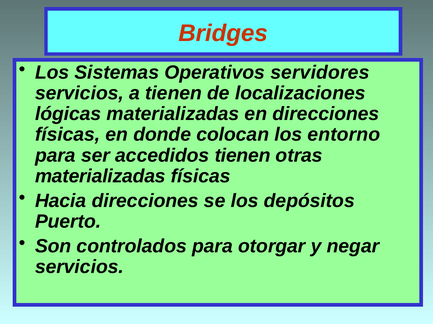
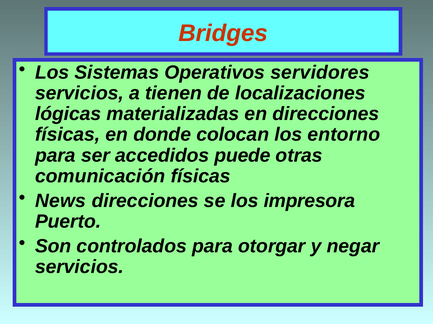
accedidos tienen: tienen -> puede
materializadas at (100, 176): materializadas -> comunicación
Hacia: Hacia -> News
depósitos: depósitos -> impresora
